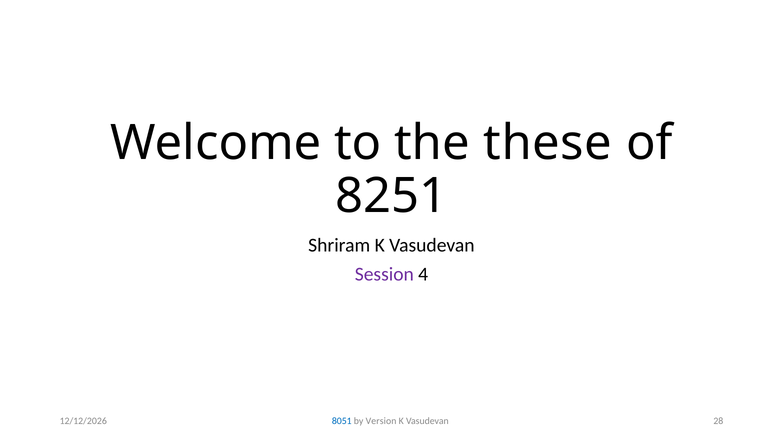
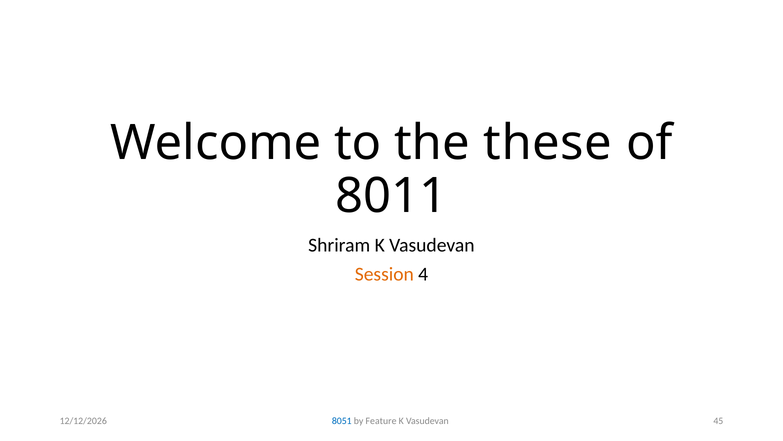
8251: 8251 -> 8011
Session colour: purple -> orange
Version: Version -> Feature
28: 28 -> 45
